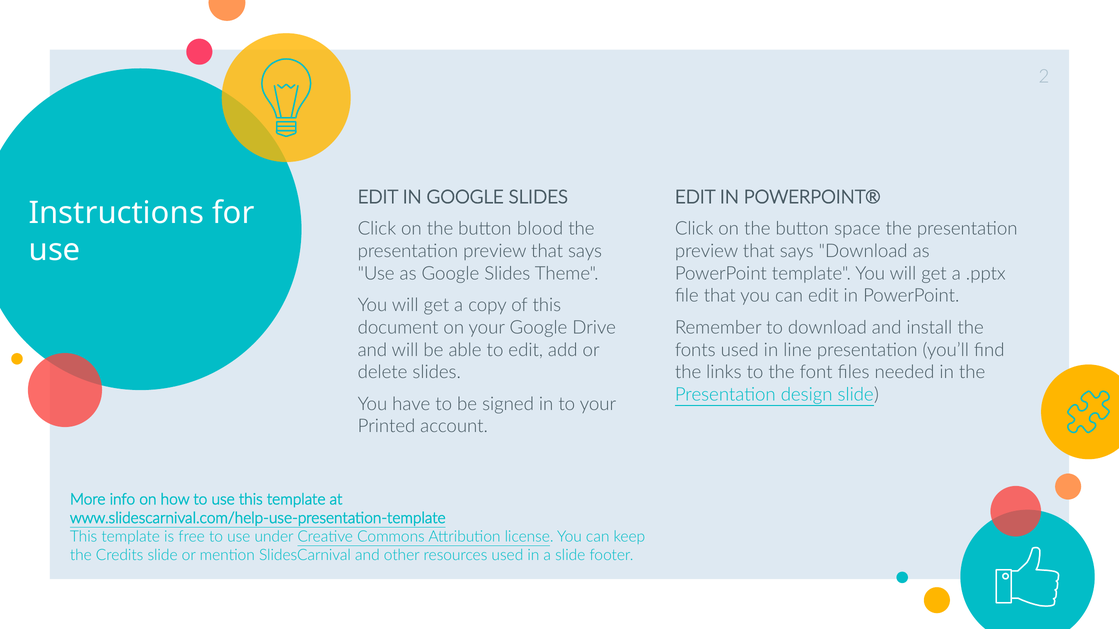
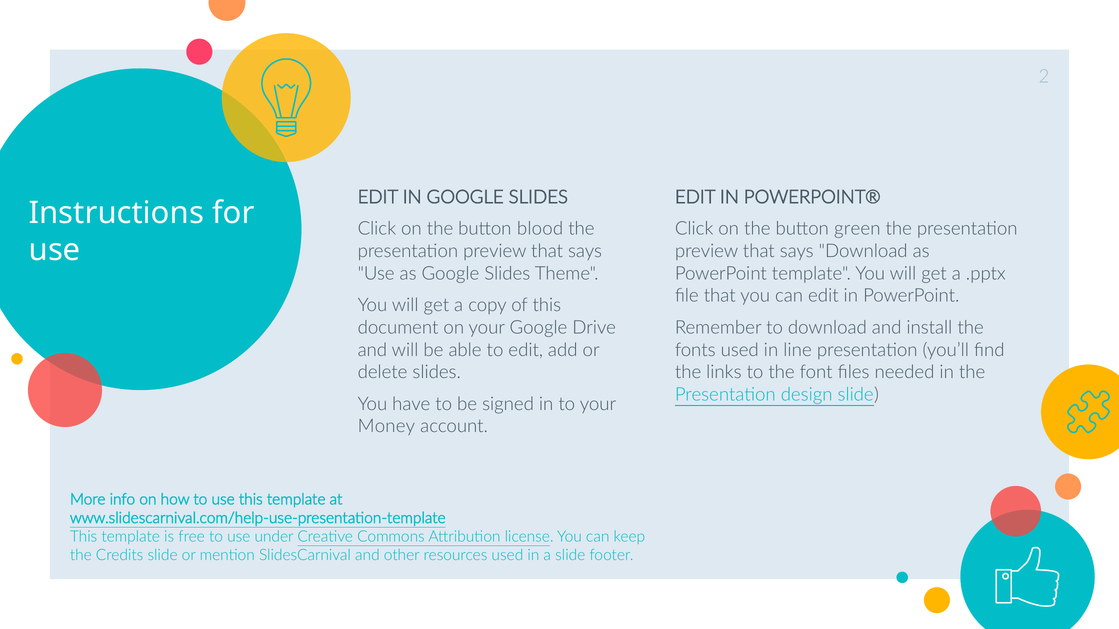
space: space -> green
Printed: Printed -> Money
